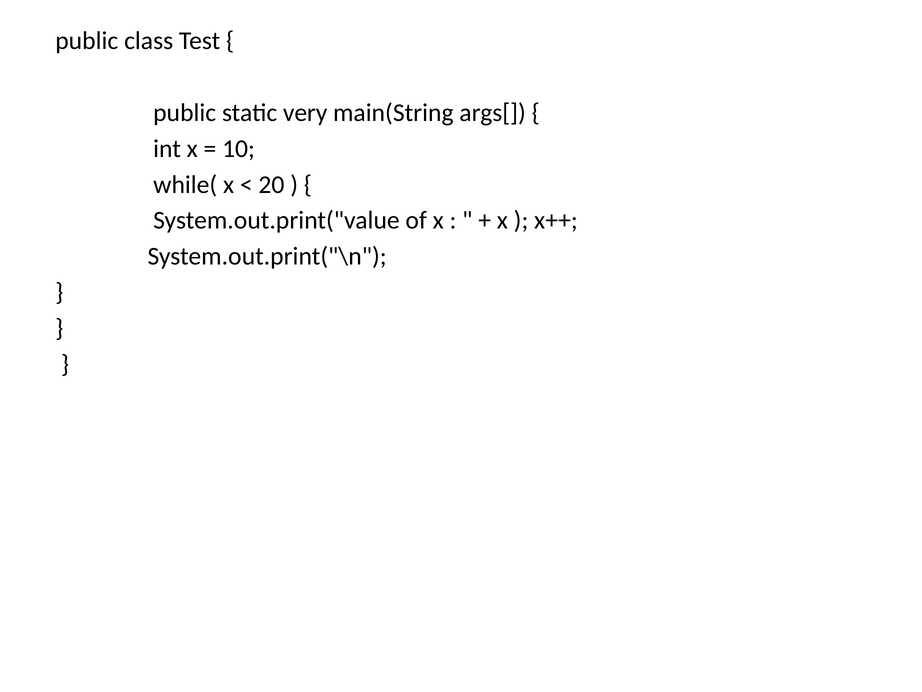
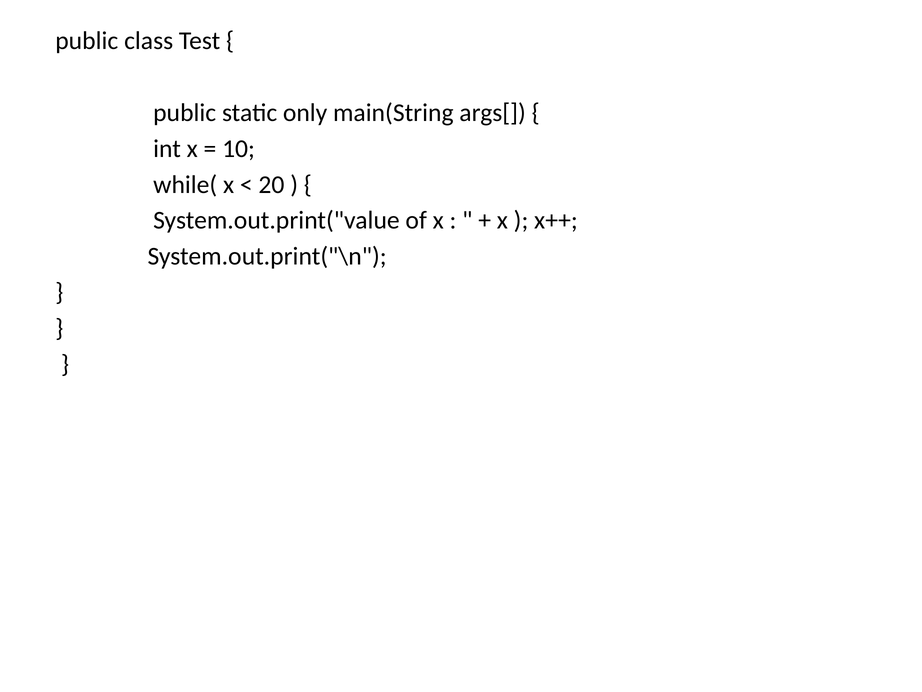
very: very -> only
